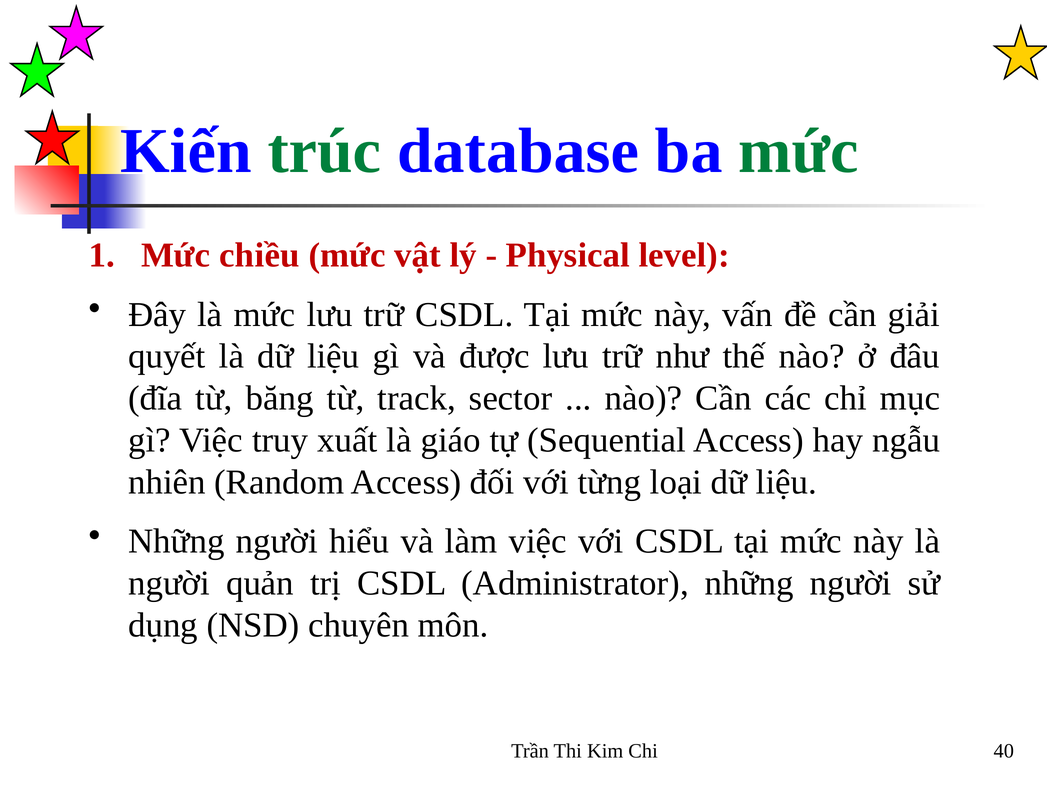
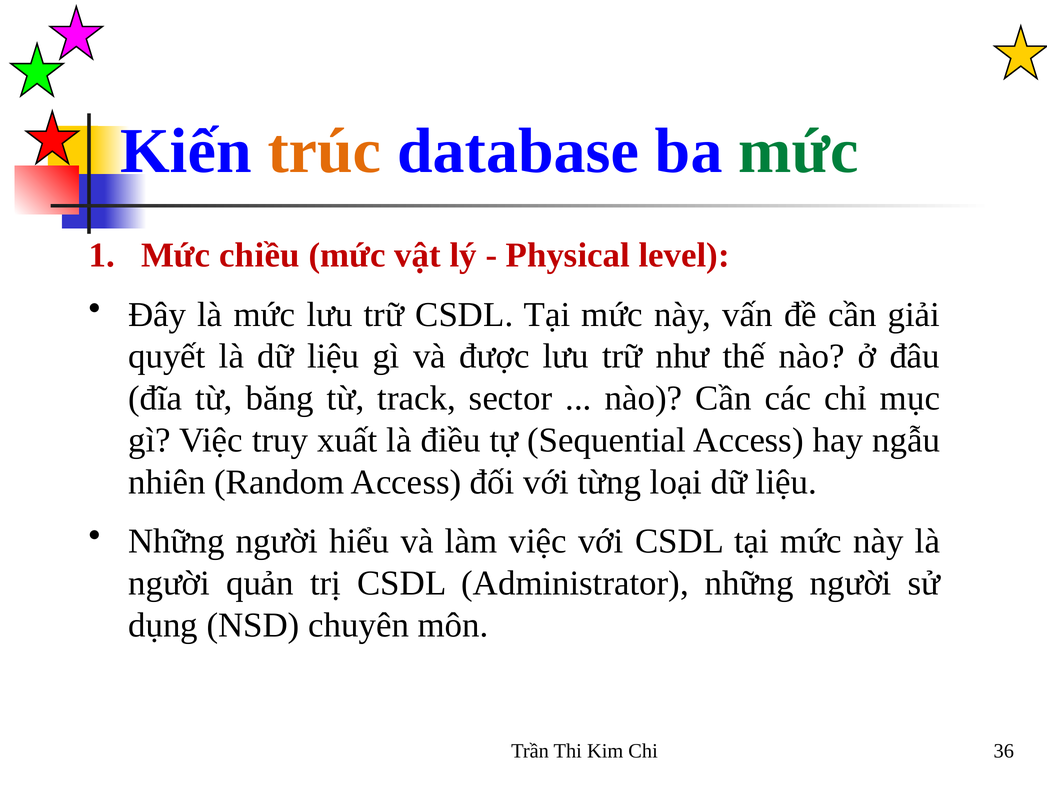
trúc colour: green -> orange
giáo: giáo -> điều
40: 40 -> 36
